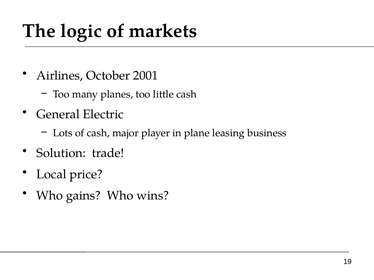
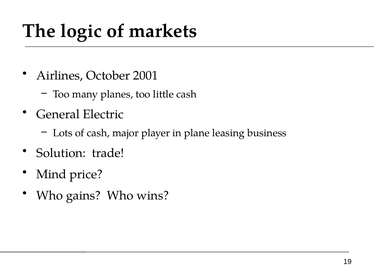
Local: Local -> Mind
